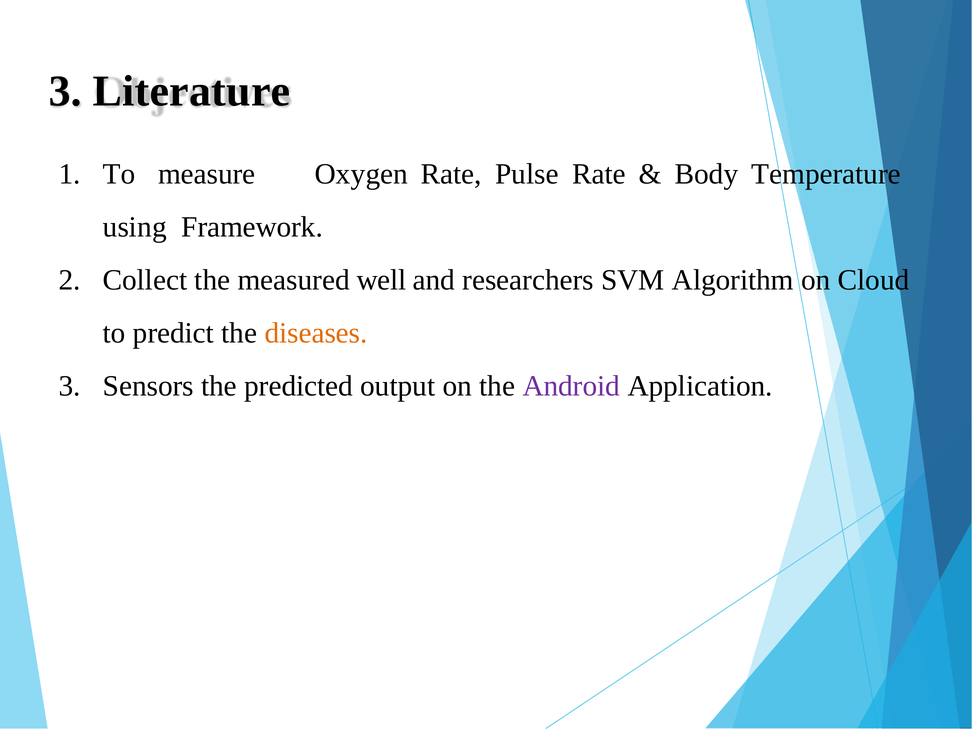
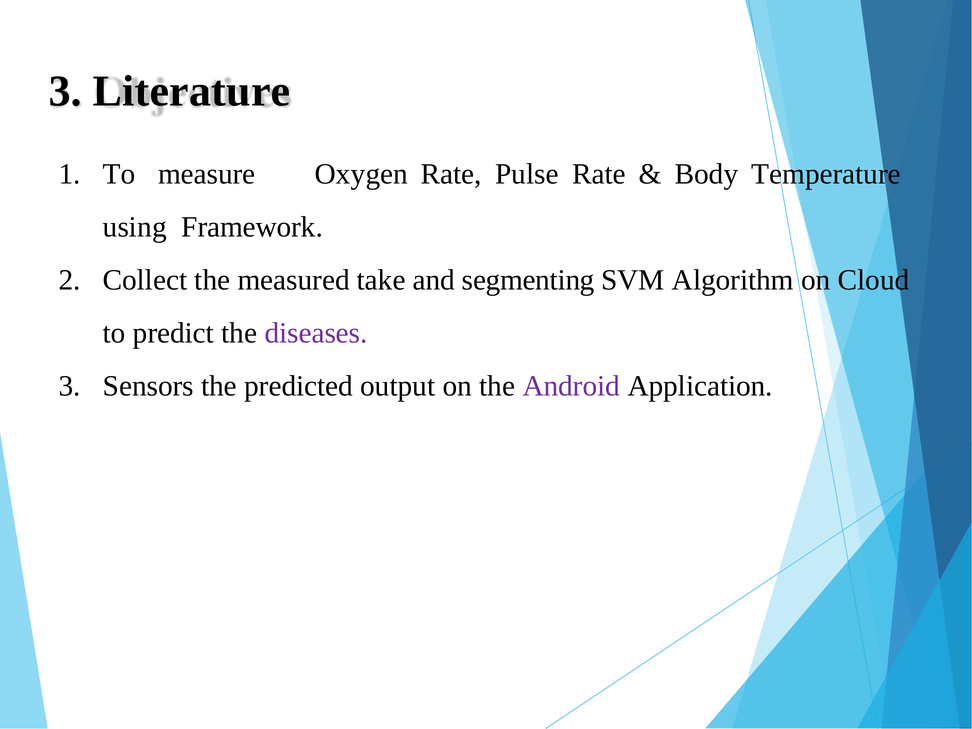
well: well -> take
researchers: researchers -> segmenting
diseases colour: orange -> purple
